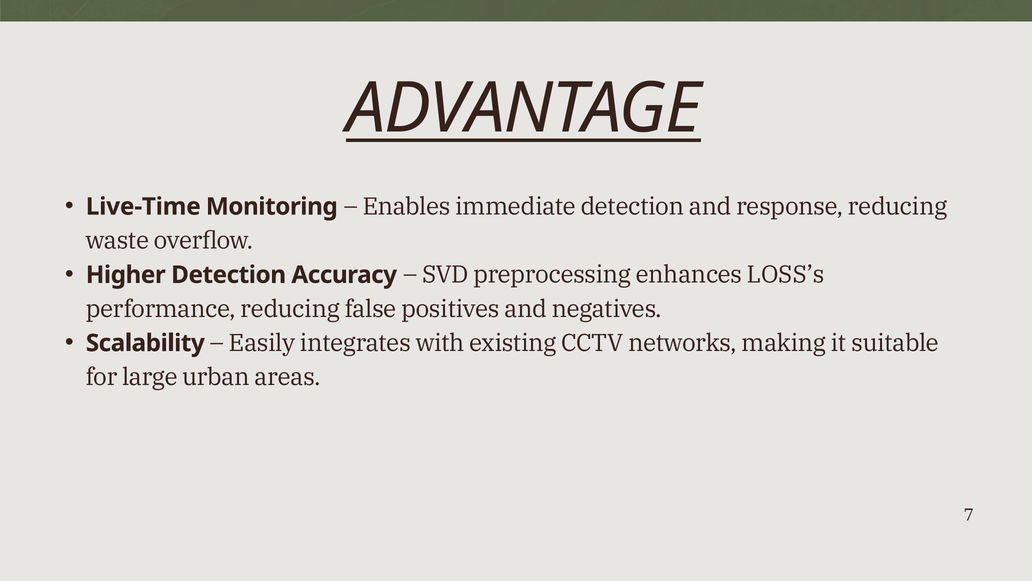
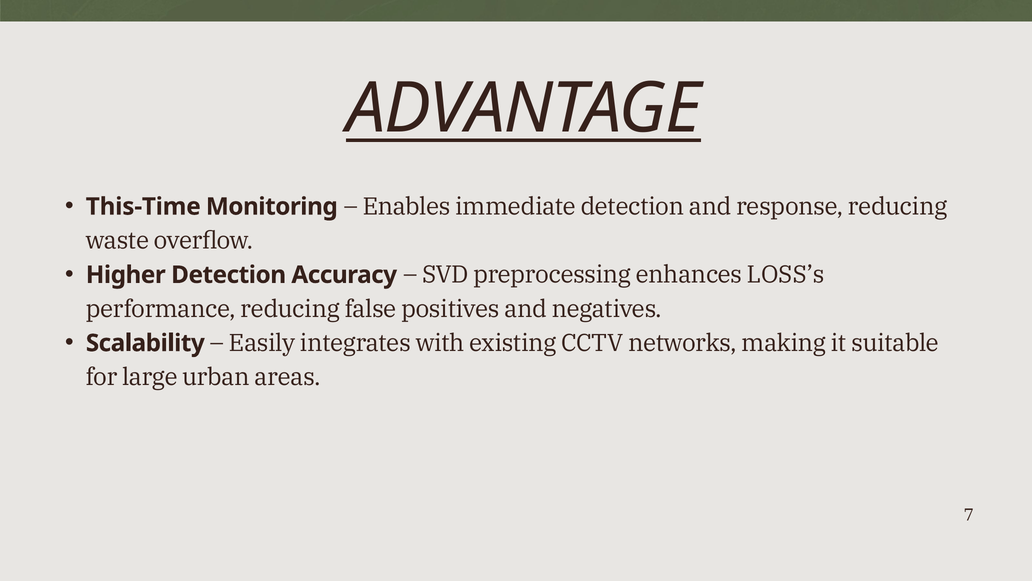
Live-Time: Live-Time -> This-Time
